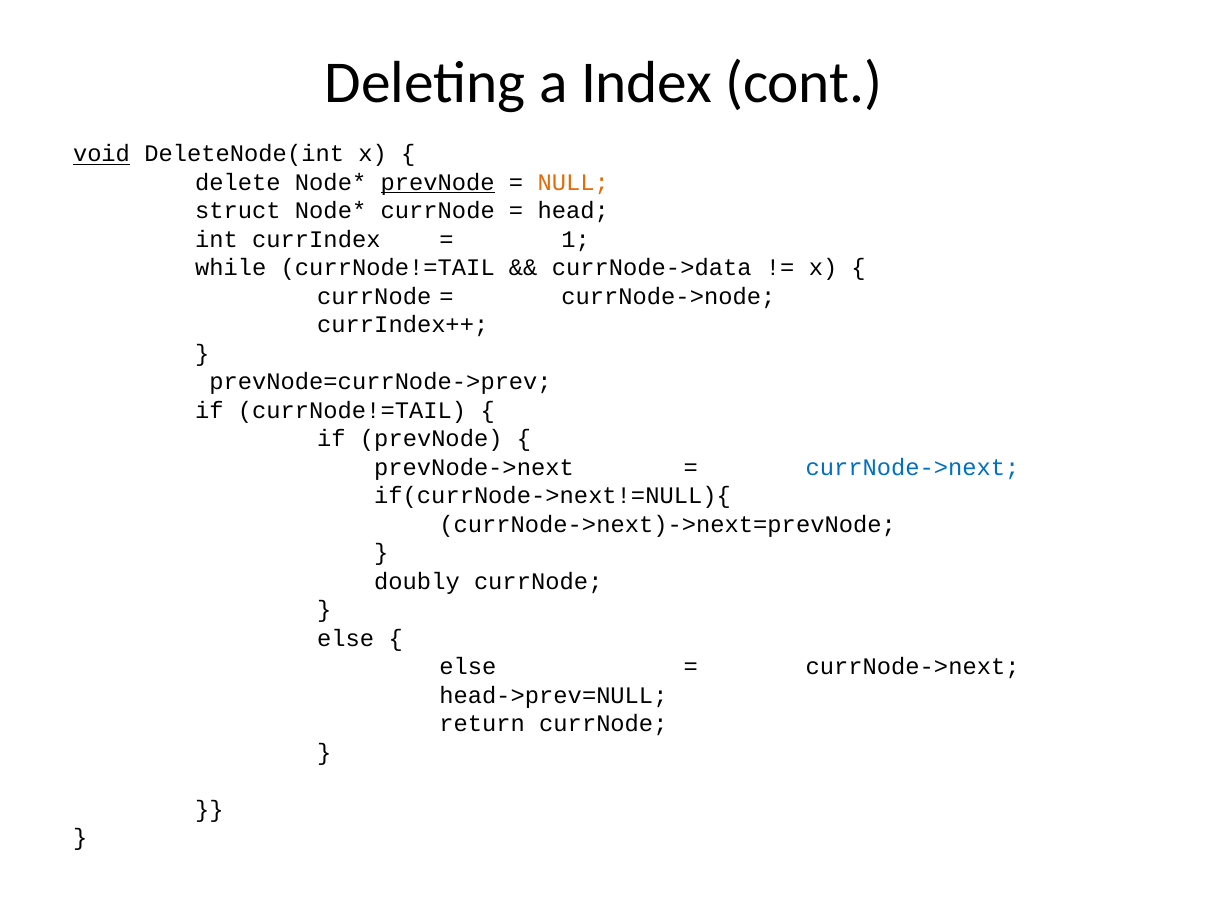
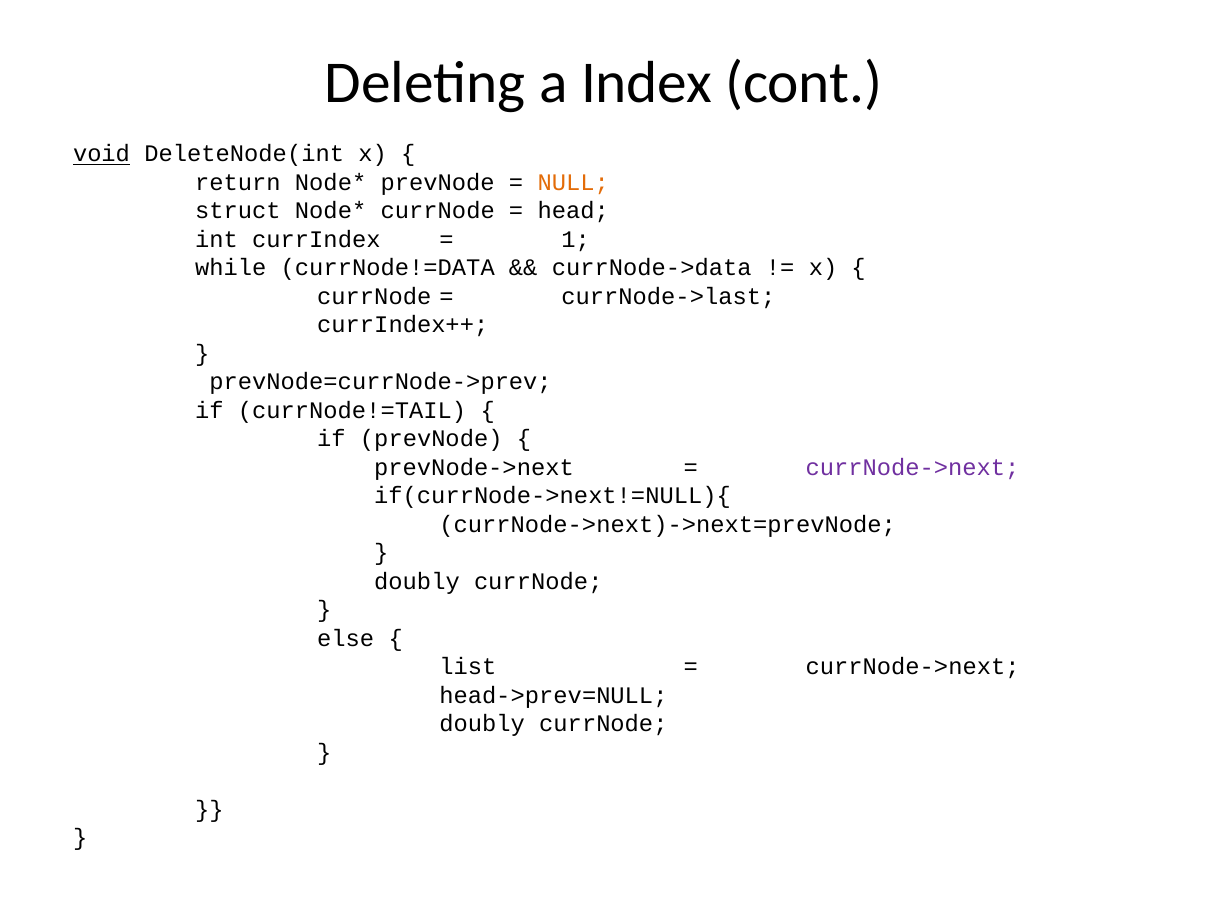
delete: delete -> return
prevNode at (438, 183) underline: present -> none
while currNode!=TAIL: currNode!=TAIL -> currNode!=DATA
currNode->node: currNode->node -> currNode->last
currNode->next at (913, 468) colour: blue -> purple
else at (468, 667): else -> list
return at (482, 724): return -> doubly
